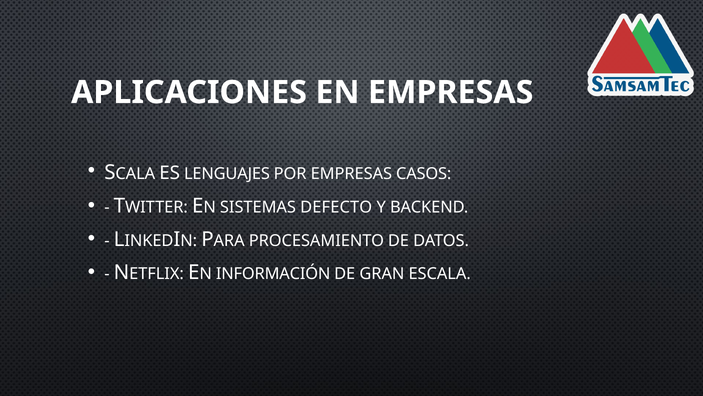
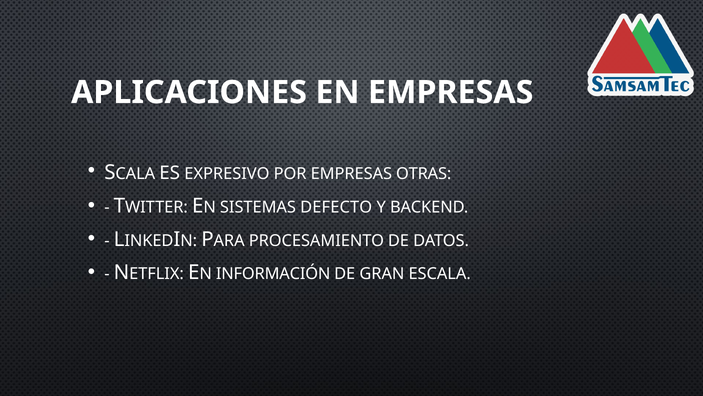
LENGUAJES: LENGUAJES -> EXPRESIVO
CASOS: CASOS -> OTRAS
